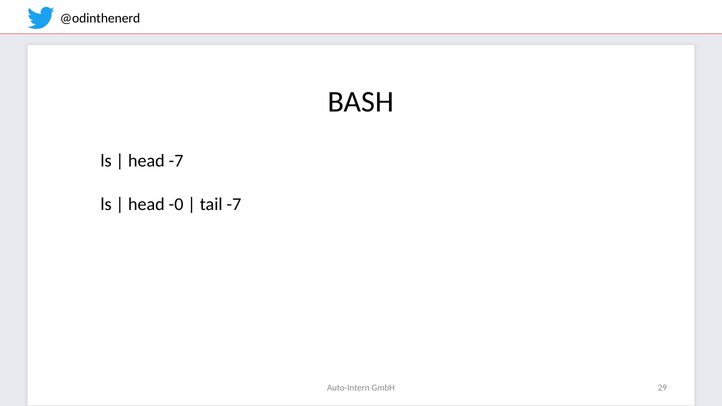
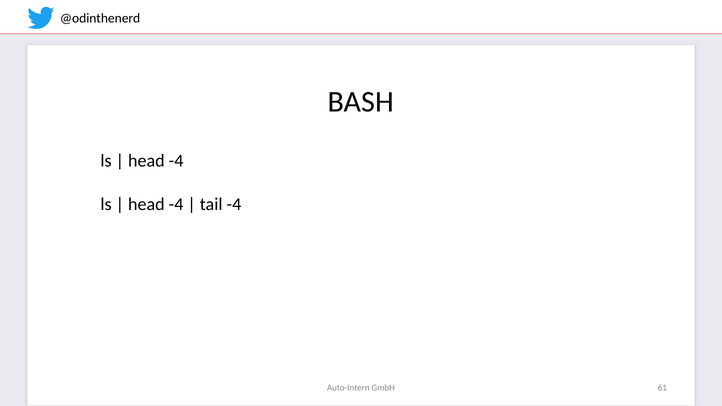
-7 at (176, 161): -7 -> -4
-0 at (176, 204): -0 -> -4
tail -7: -7 -> -4
29: 29 -> 61
